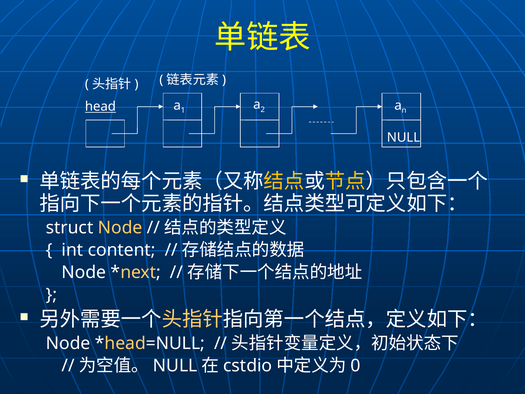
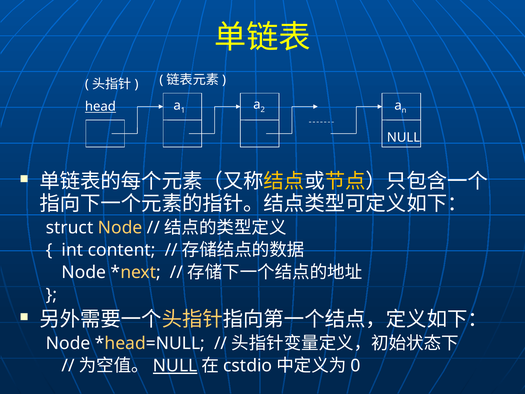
NULL at (175, 366) underline: none -> present
